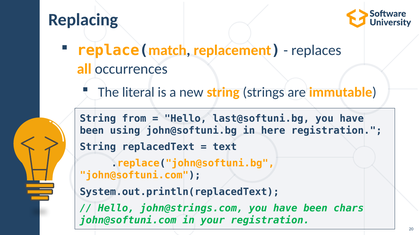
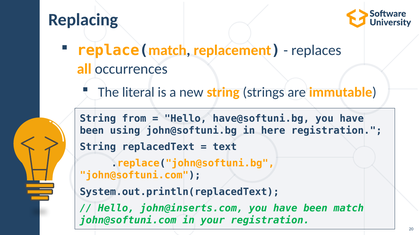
last@softuni.bg: last@softuni.bg -> have@softuni.bg
john@strings.com: john@strings.com -> john@inserts.com
chars: chars -> match
